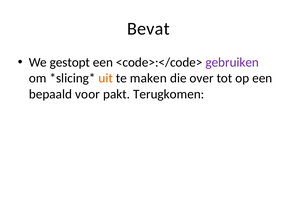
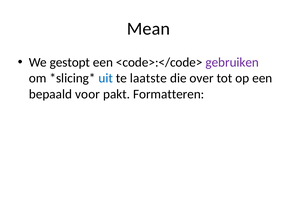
Bevat: Bevat -> Mean
uit colour: orange -> blue
maken: maken -> laatste
Terugkomen: Terugkomen -> Formatteren
